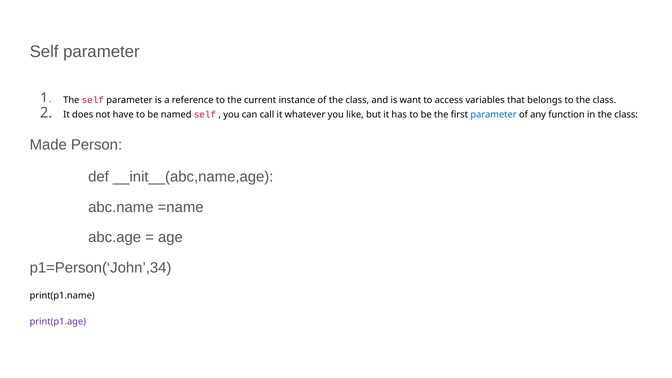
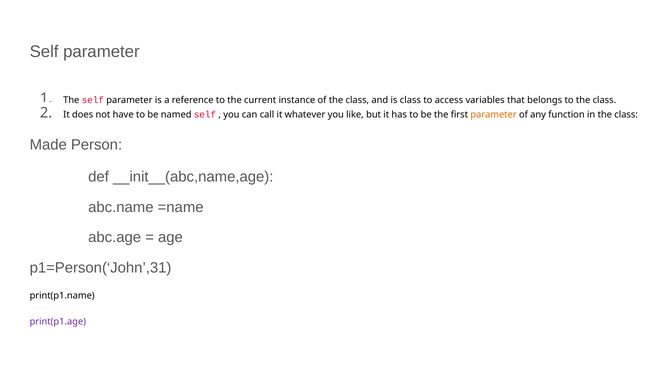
is want: want -> class
parameter at (494, 115) colour: blue -> orange
p1=Person(‘John’,34: p1=Person(‘John’,34 -> p1=Person(‘John’,31
